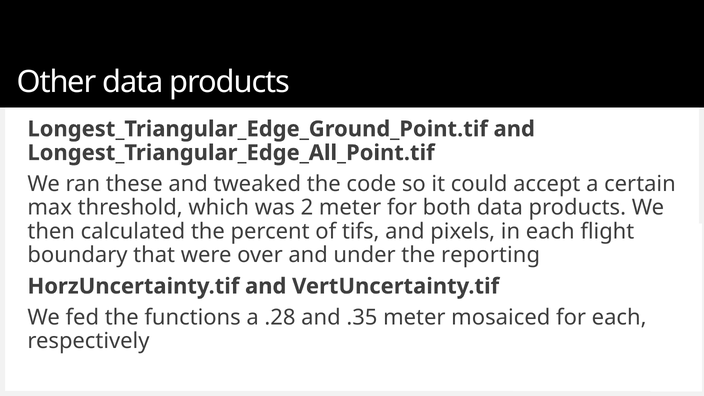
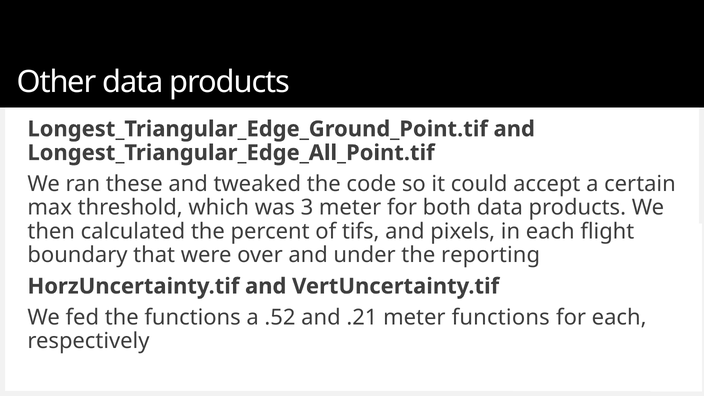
2: 2 -> 3
.28: .28 -> .52
.35: .35 -> .21
meter mosaiced: mosaiced -> functions
